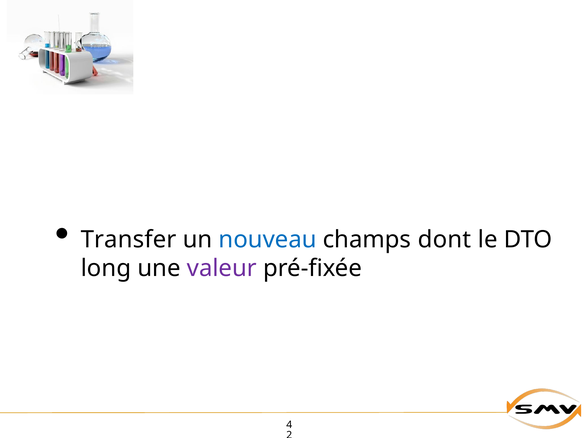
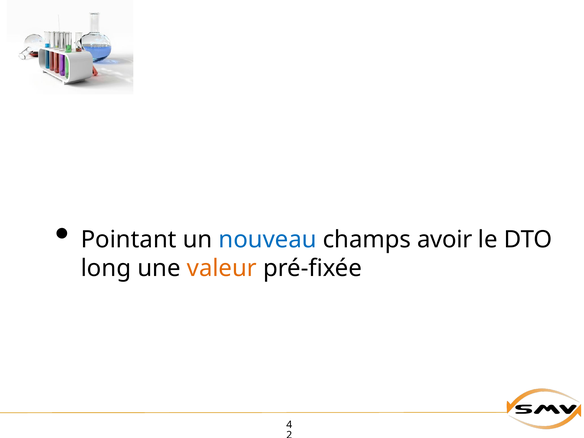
Transfer: Transfer -> Pointant
dont: dont -> avoir
valeur colour: purple -> orange
